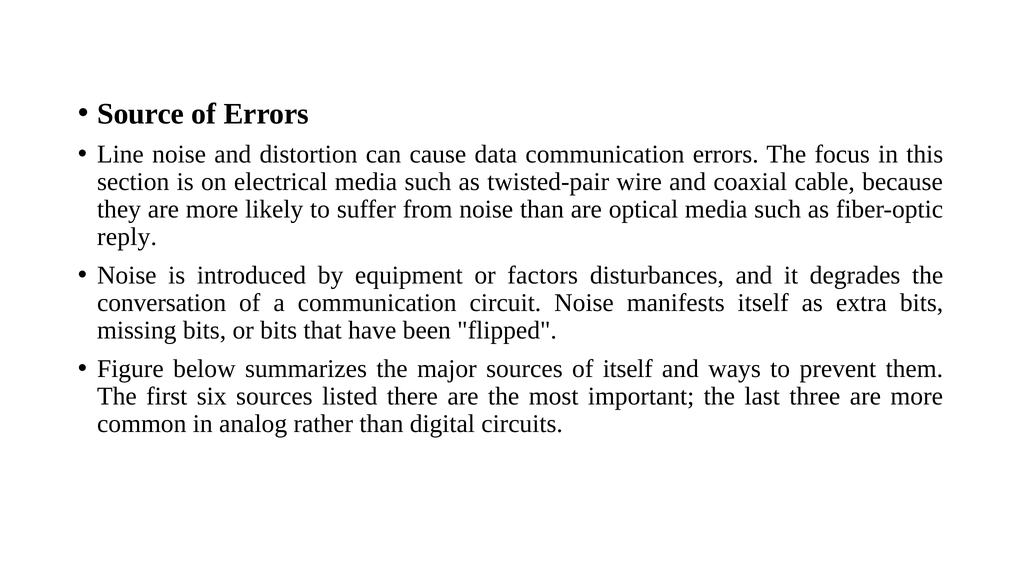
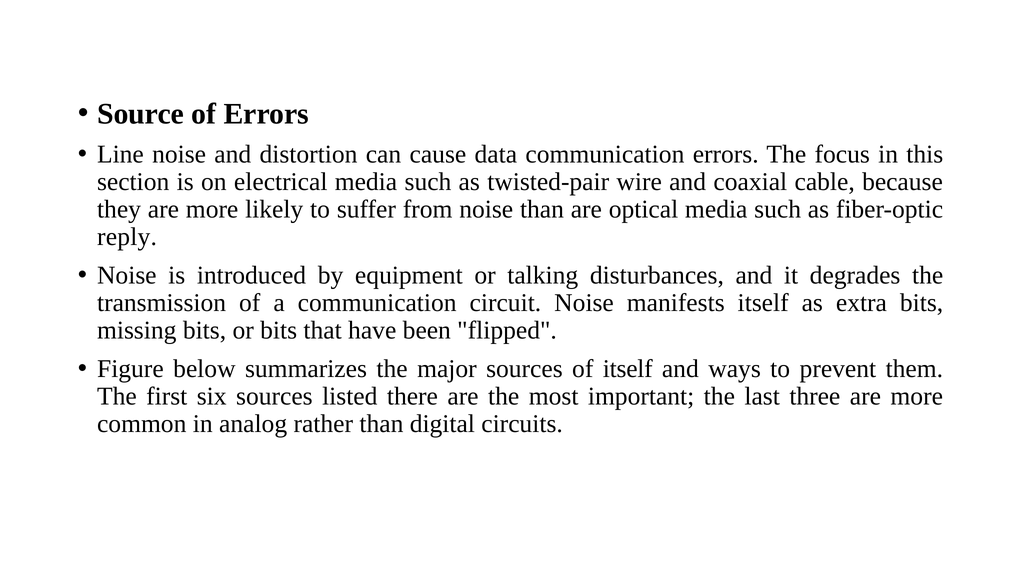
factors: factors -> talking
conversation: conversation -> transmission
